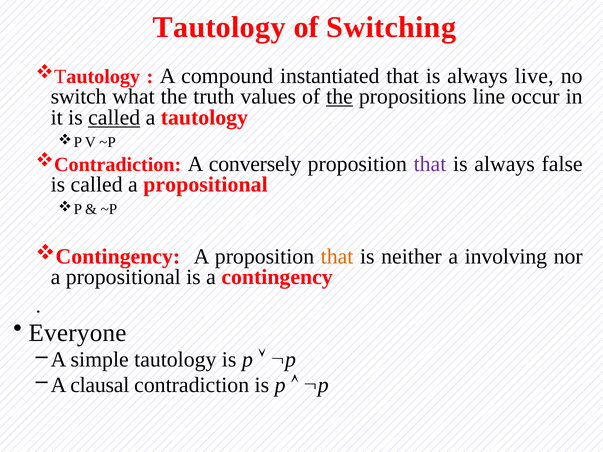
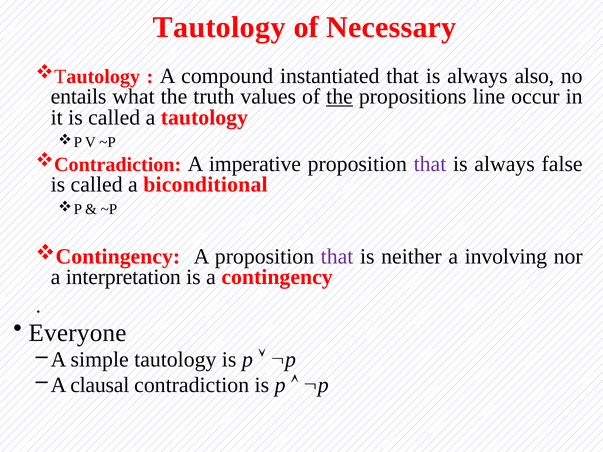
Switching: Switching -> Necessary
live: live -> also
switch: switch -> entails
called at (114, 118) underline: present -> none
conversely: conversely -> imperative
called a propositional: propositional -> biconditional
that at (337, 256) colour: orange -> purple
propositional at (123, 277): propositional -> interpretation
